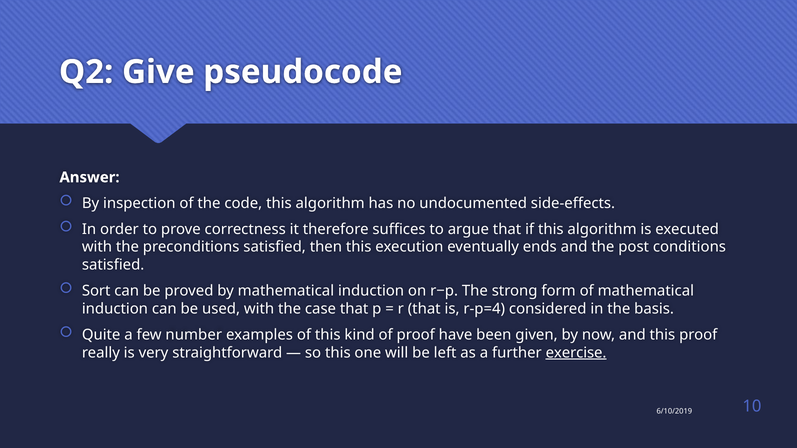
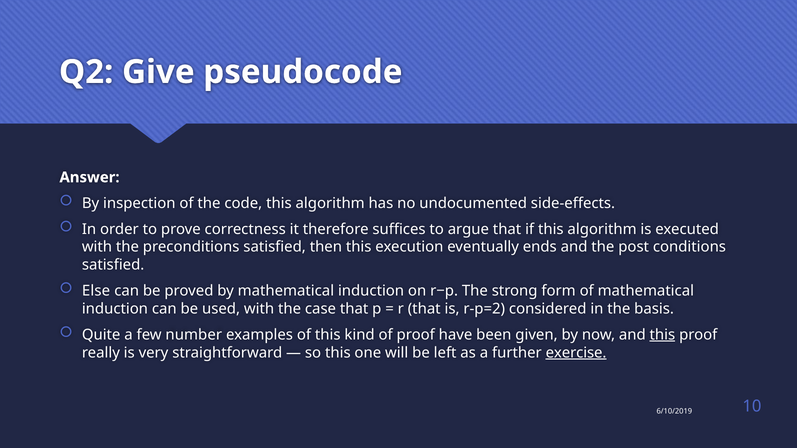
Sort: Sort -> Else
r-p=4: r-p=4 -> r-p=2
this at (662, 335) underline: none -> present
